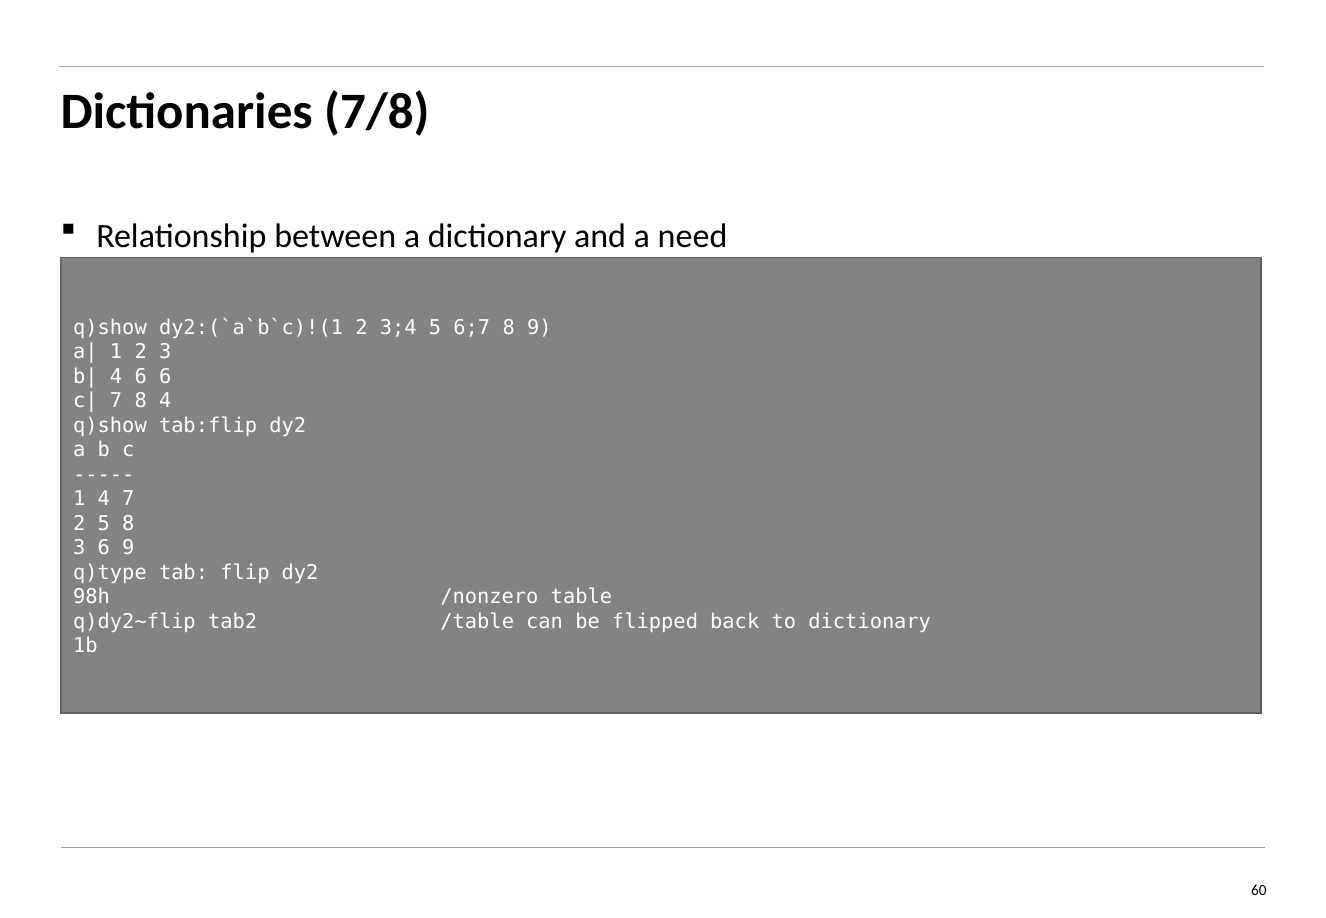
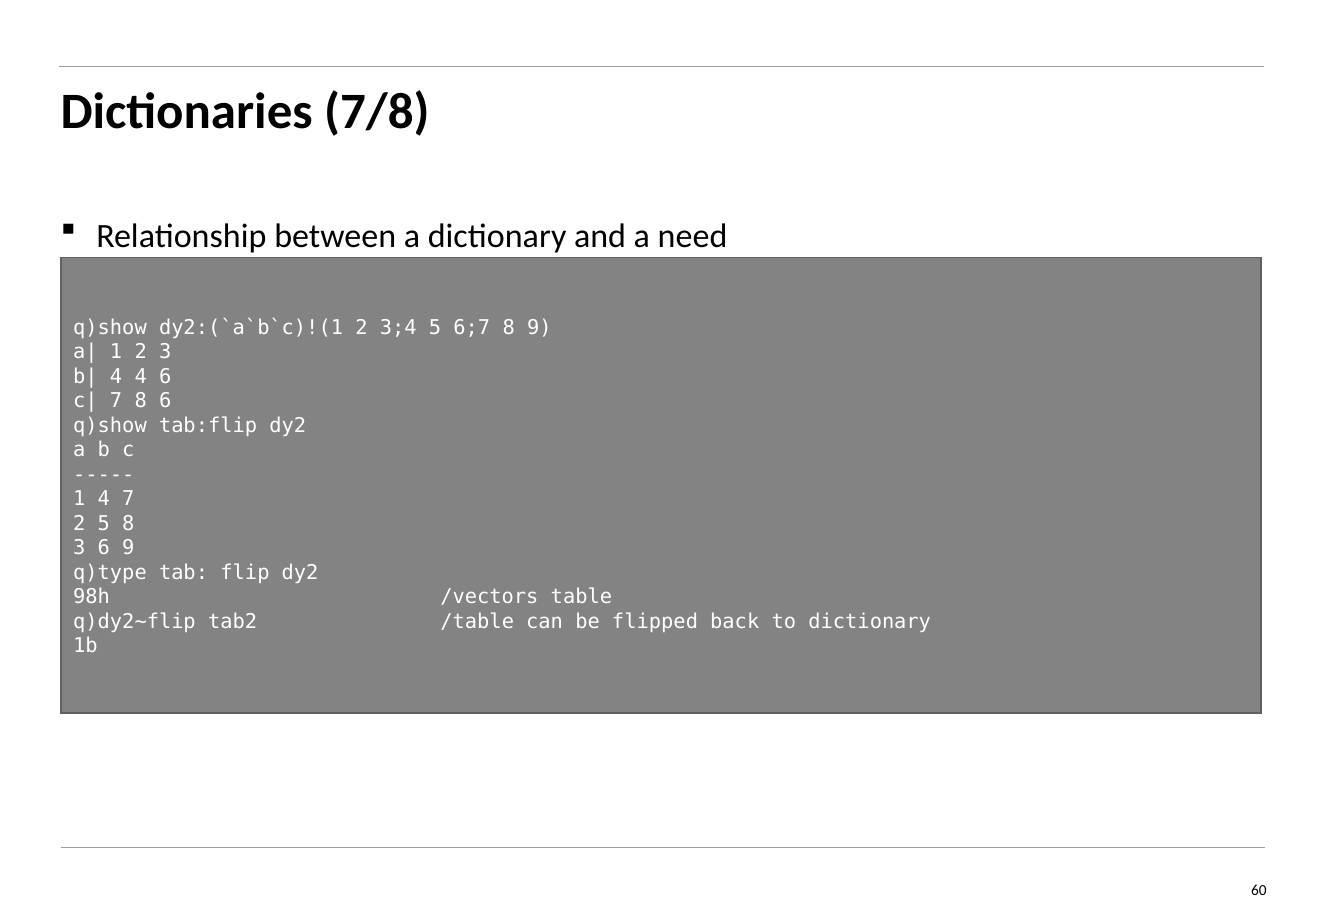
4 6: 6 -> 4
8 4: 4 -> 6
/nonzero: /nonzero -> /vectors
